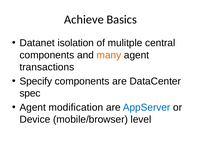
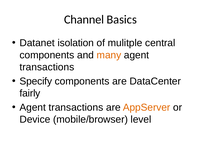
Achieve: Achieve -> Channel
spec: spec -> fairly
modification at (76, 107): modification -> transactions
AppServer colour: blue -> orange
